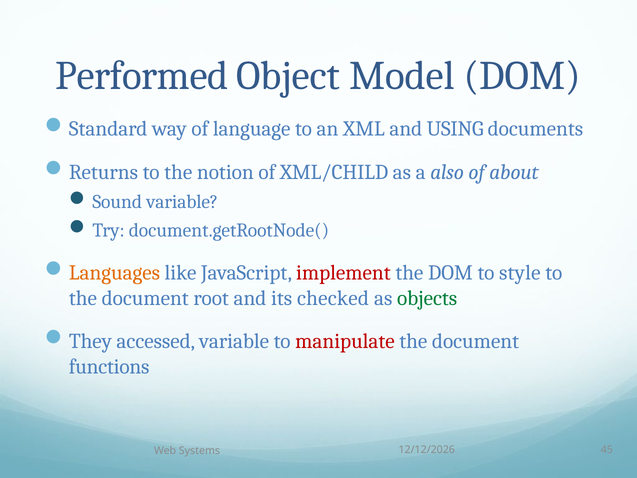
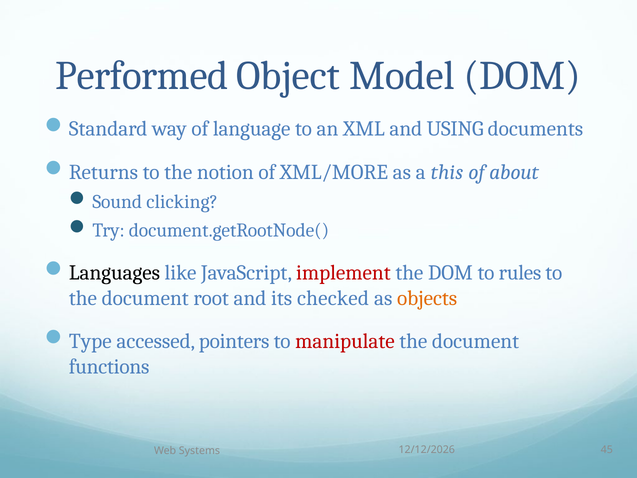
XML/CHILD: XML/CHILD -> XML/MORE
also: also -> this
Sound variable: variable -> clicking
Languages colour: orange -> black
style: style -> rules
objects colour: green -> orange
They: They -> Type
accessed variable: variable -> pointers
